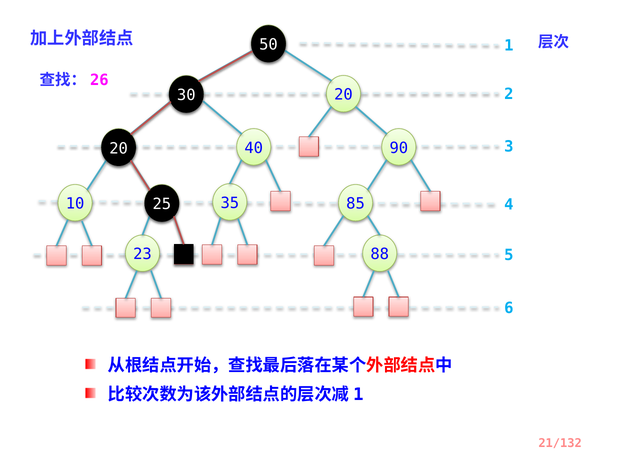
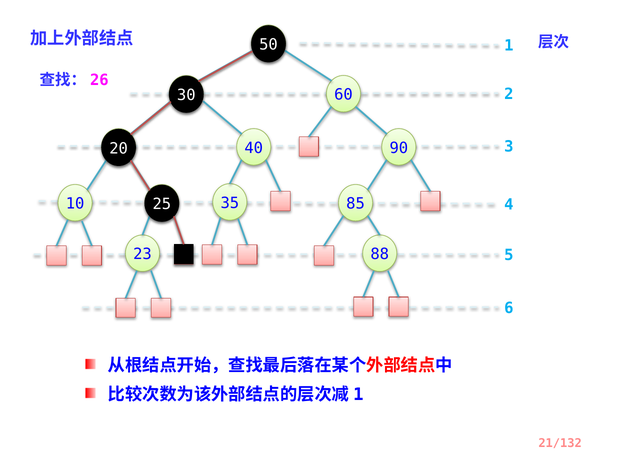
20 at (343, 95): 20 -> 60
